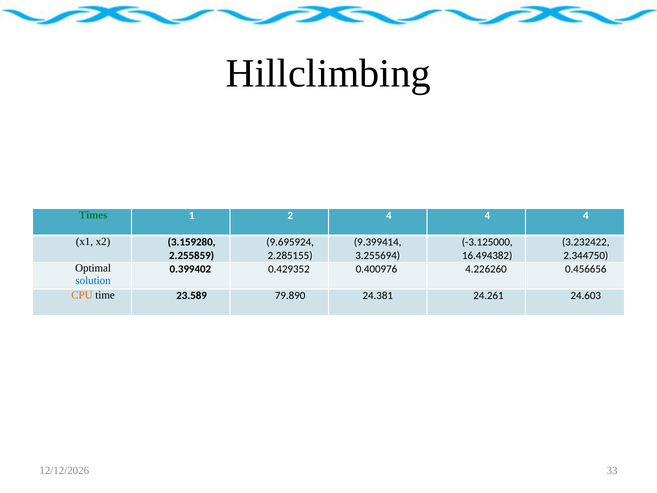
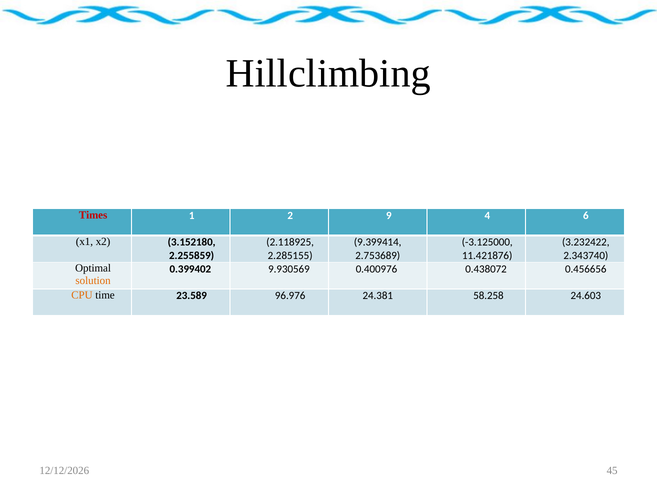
Times colour: green -> red
2 4: 4 -> 9
4 at (586, 216): 4 -> 6
3.159280: 3.159280 -> 3.152180
9.695924: 9.695924 -> 2.118925
3.255694: 3.255694 -> 2.753689
16.494382: 16.494382 -> 11.421876
2.344750: 2.344750 -> 2.343740
0.429352: 0.429352 -> 9.930569
4.226260: 4.226260 -> 0.438072
solution colour: blue -> orange
79.890: 79.890 -> 96.976
24.261: 24.261 -> 58.258
33: 33 -> 45
